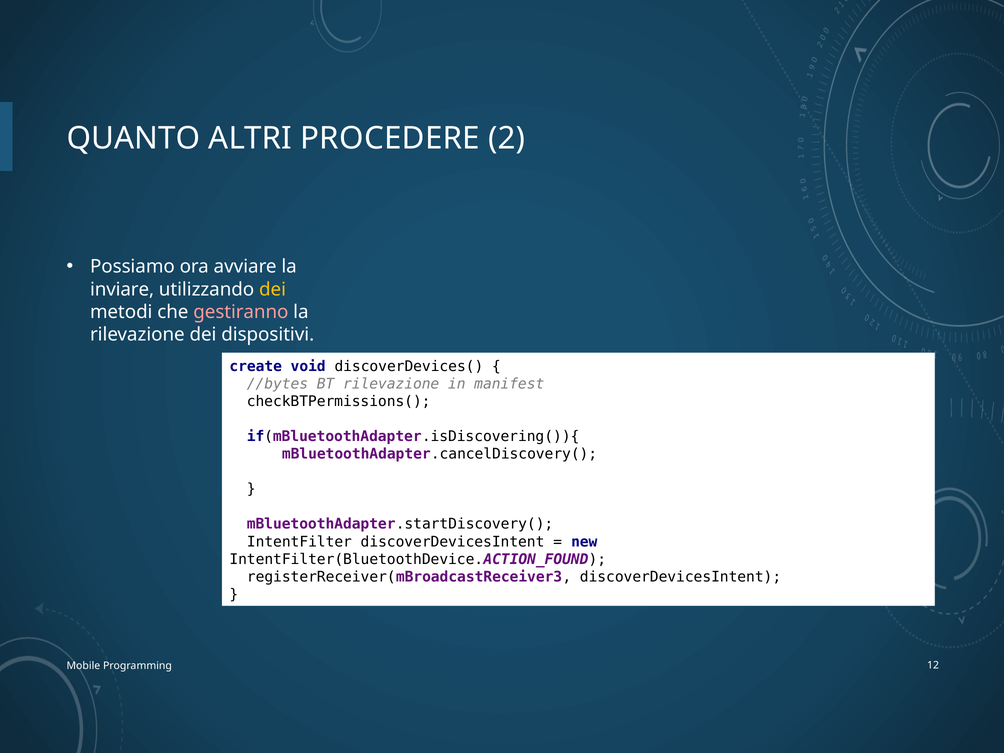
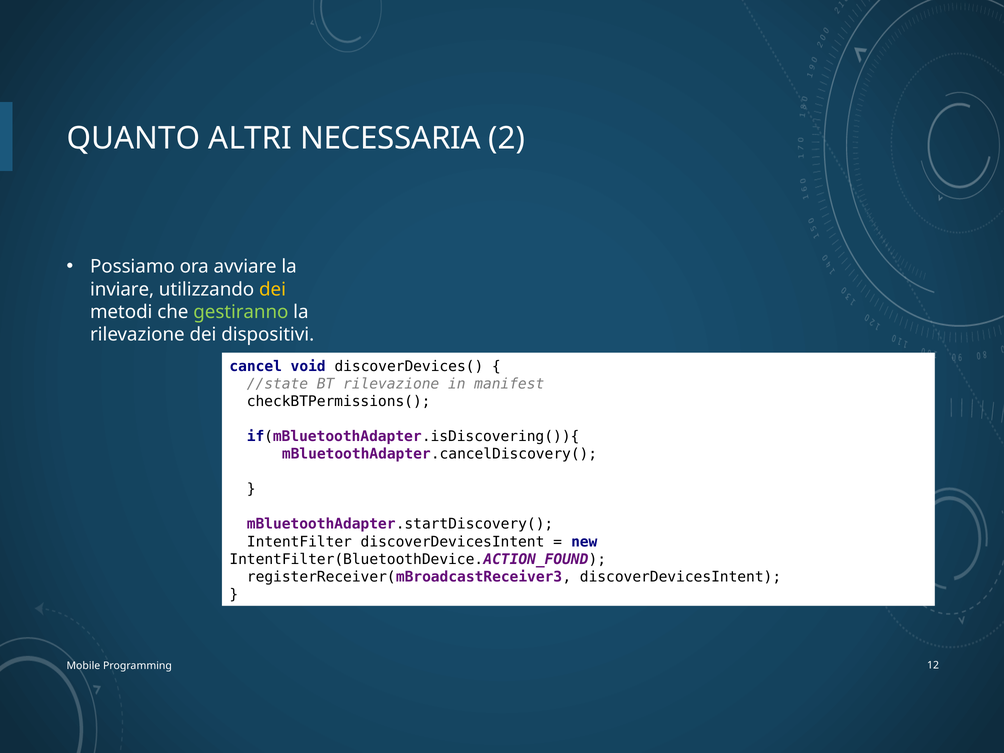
PROCEDERE: PROCEDERE -> NECESSARIA
gestiranno colour: pink -> light green
create: create -> cancel
//bytes: //bytes -> //state
